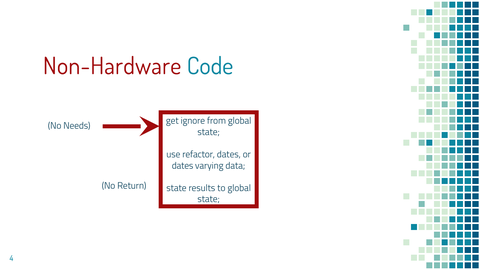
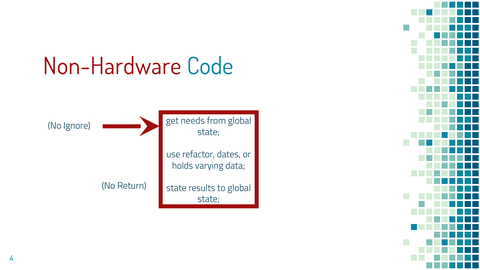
ignore: ignore -> needs
Needs: Needs -> Ignore
dates at (183, 166): dates -> holds
